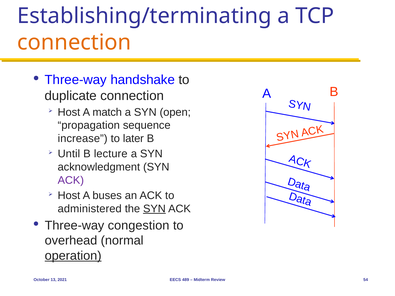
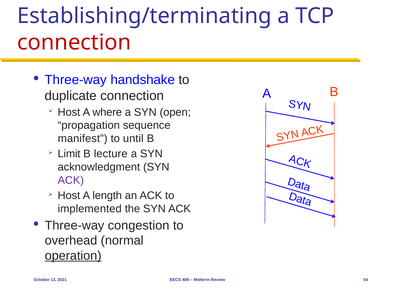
connection at (74, 42) colour: orange -> red
match: match -> where
increase: increase -> manifest
later: later -> until
Until: Until -> Limit
buses: buses -> length
administered: administered -> implemented
SYN at (154, 209) underline: present -> none
